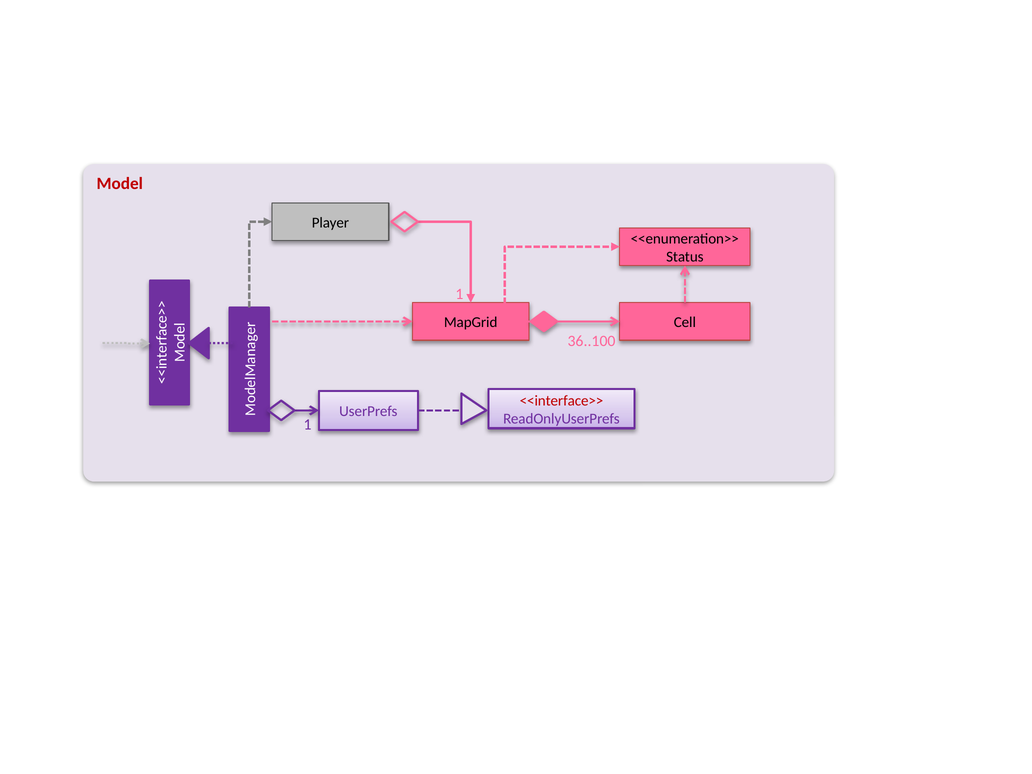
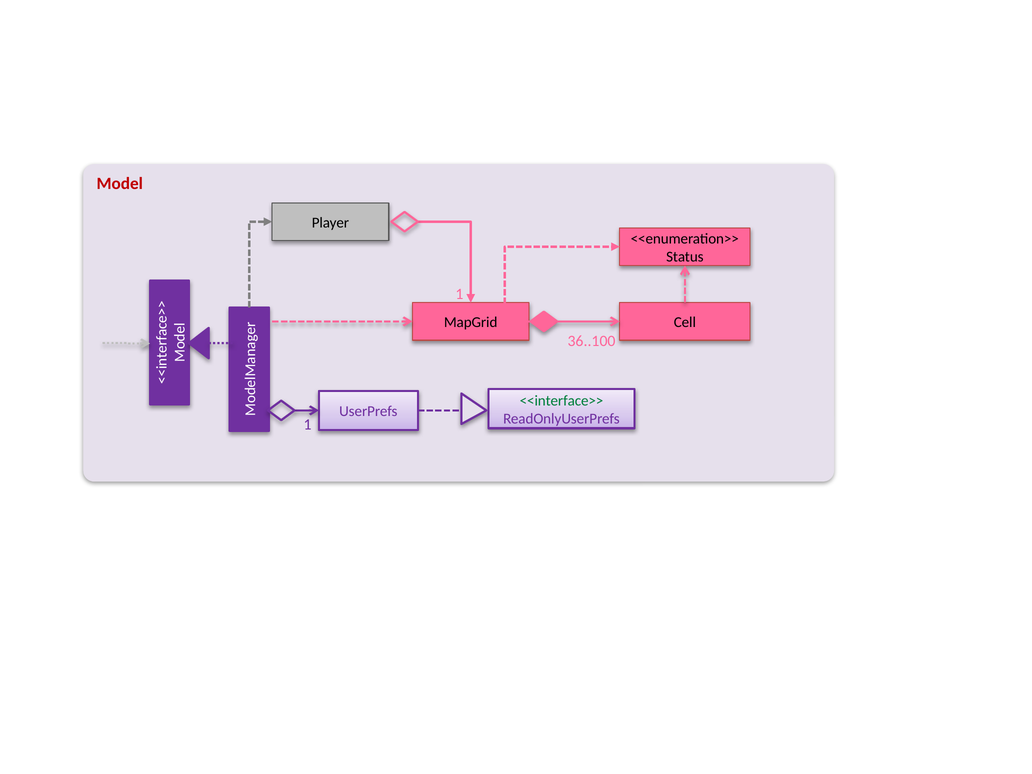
<<interface>> colour: red -> green
